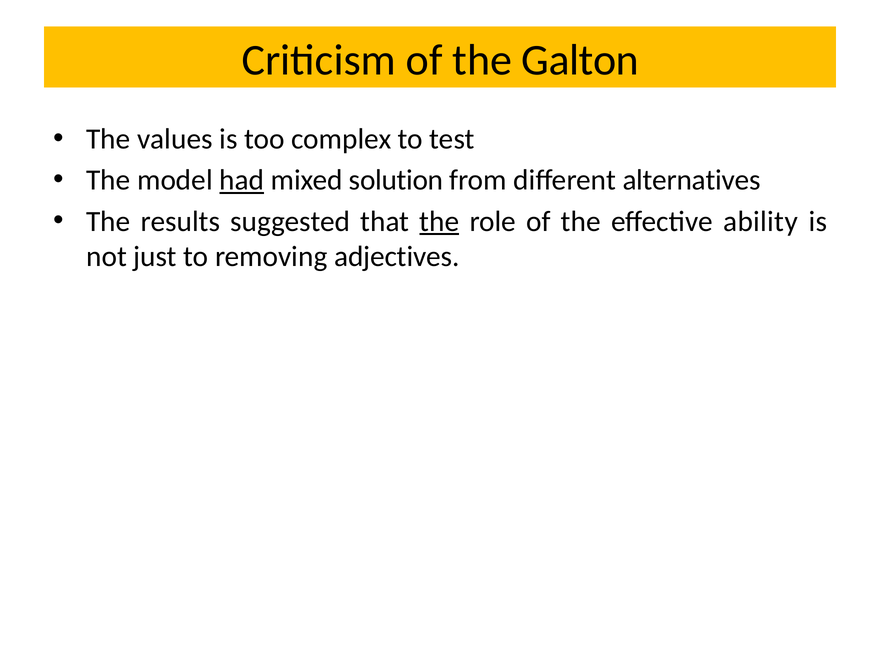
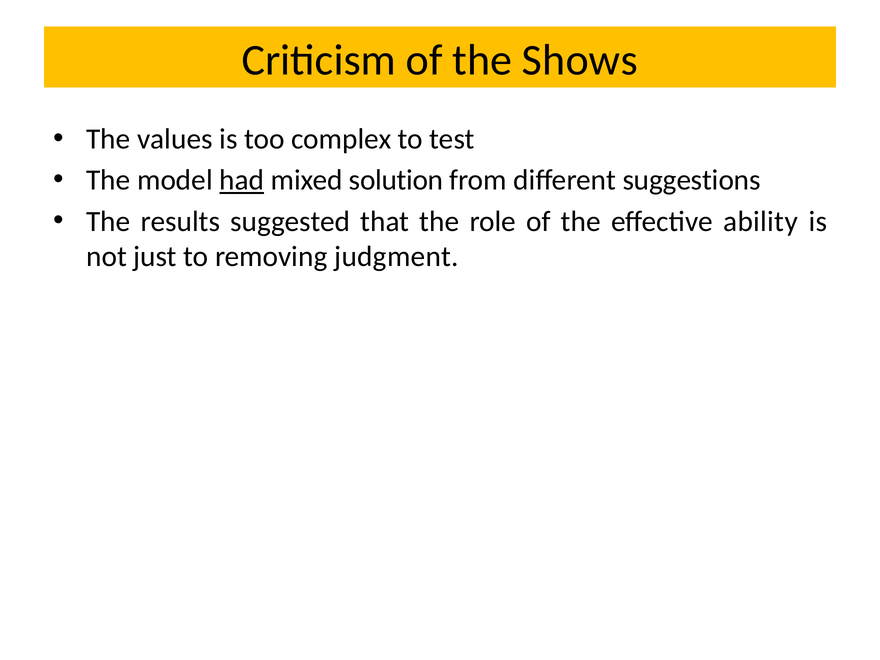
Galton: Galton -> Shows
alternatives: alternatives -> suggestions
the at (439, 221) underline: present -> none
adjectives: adjectives -> judgment
